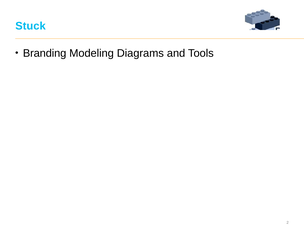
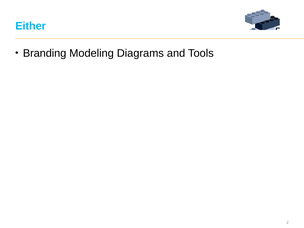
Stuck: Stuck -> Either
